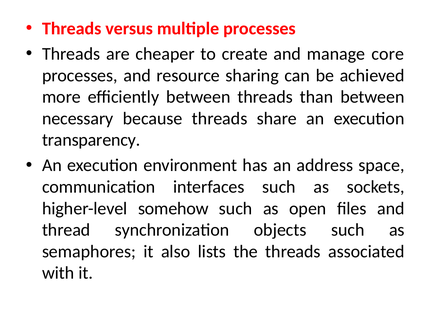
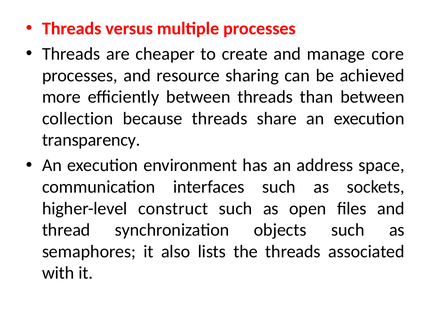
necessary: necessary -> collection
somehow: somehow -> construct
